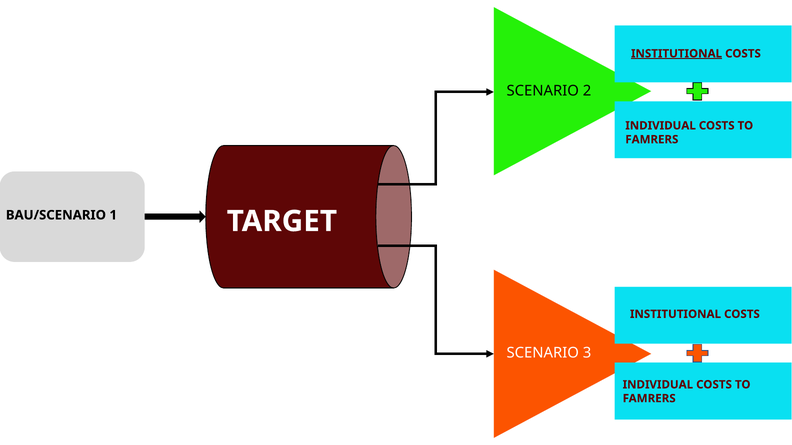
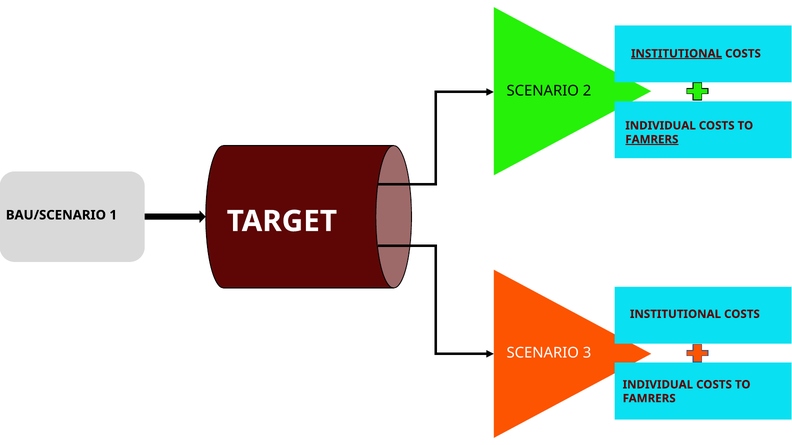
FAMRERS at (652, 140) underline: none -> present
